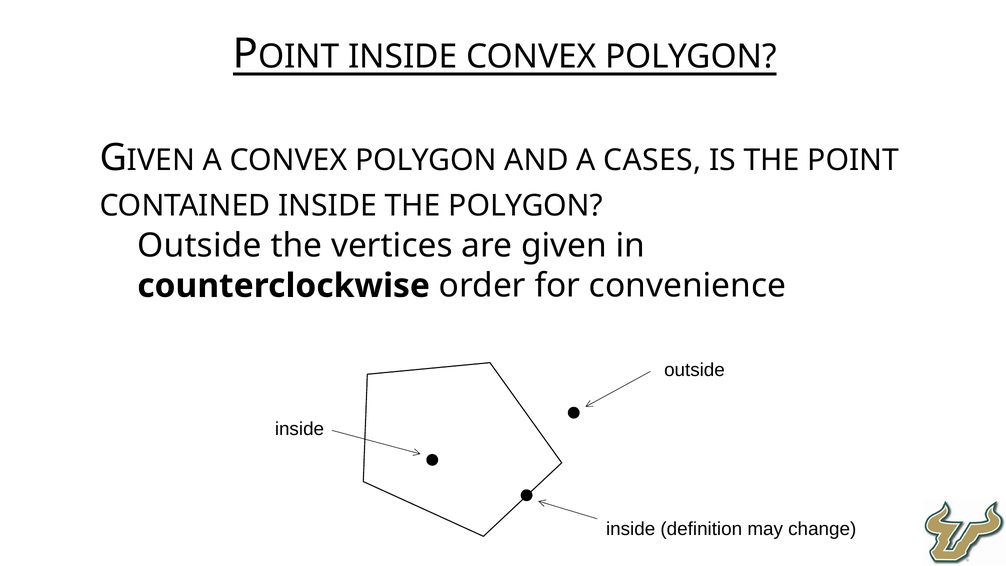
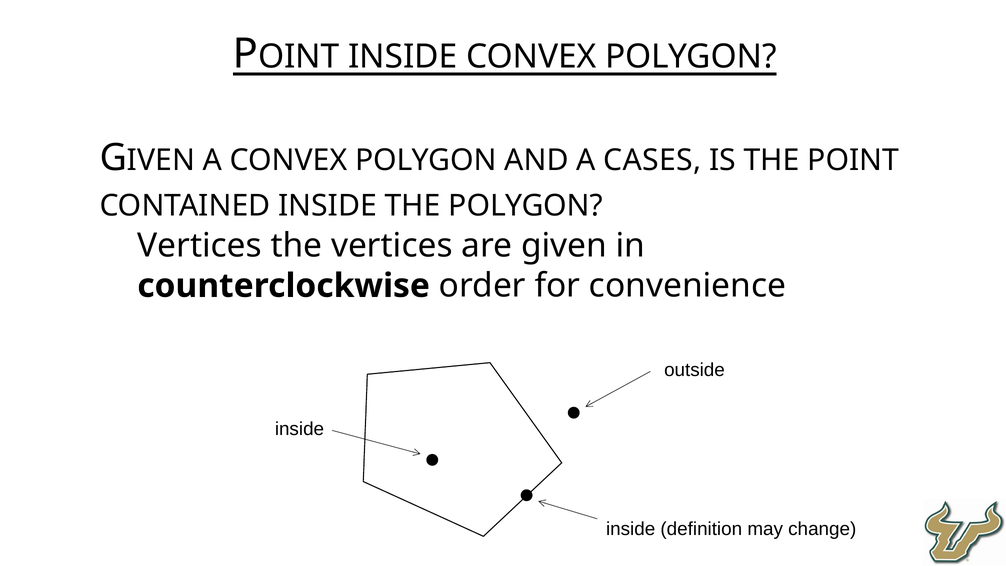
Outside at (199, 245): Outside -> Vertices
